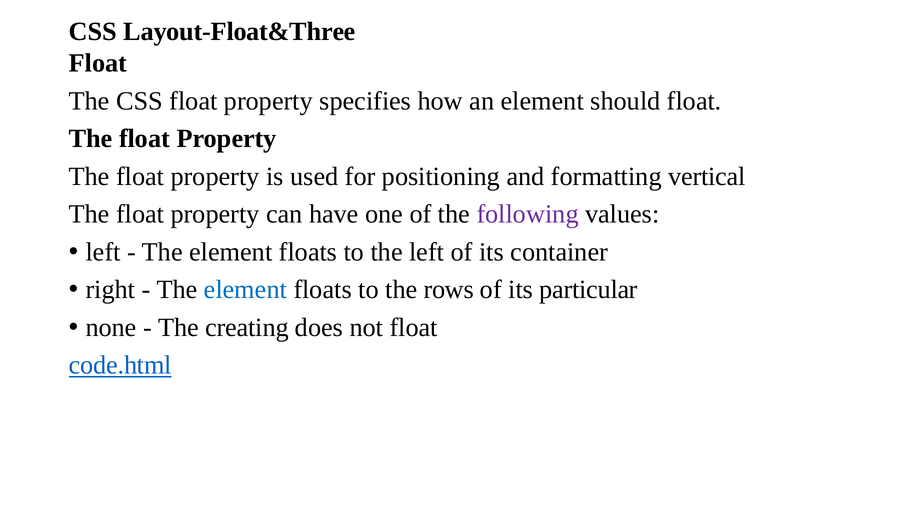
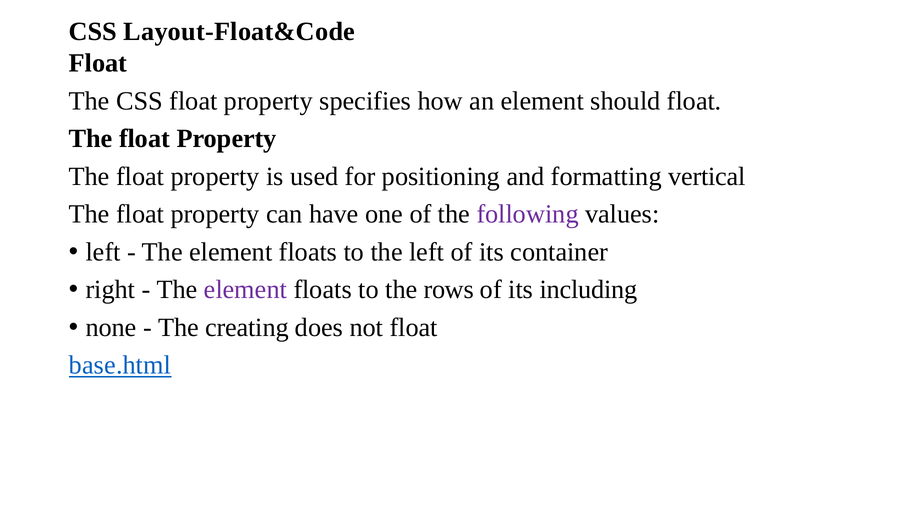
Layout-Float&Three: Layout-Float&Three -> Layout-Float&Code
element at (245, 290) colour: blue -> purple
particular: particular -> including
code.html: code.html -> base.html
